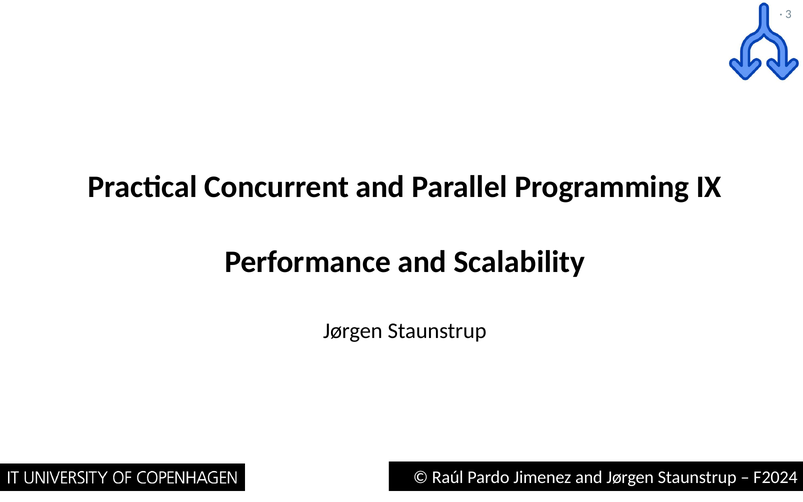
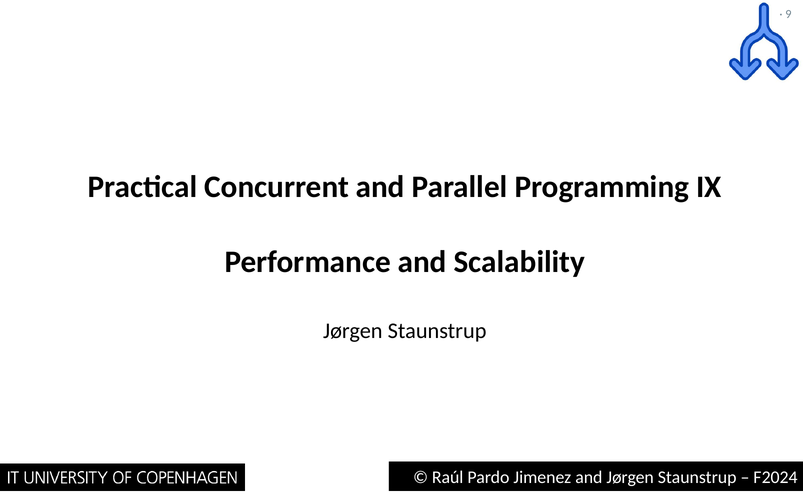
3: 3 -> 9
